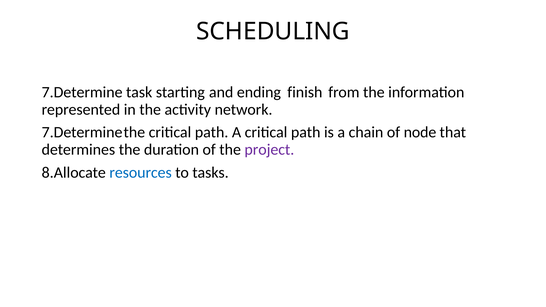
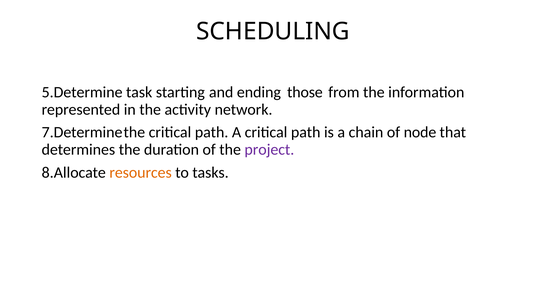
7.Determine: 7.Determine -> 5.Determine
finish: finish -> those
resources colour: blue -> orange
